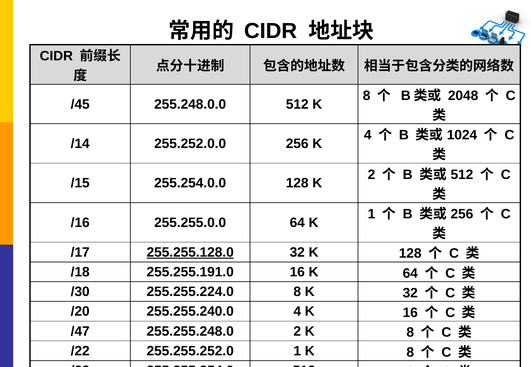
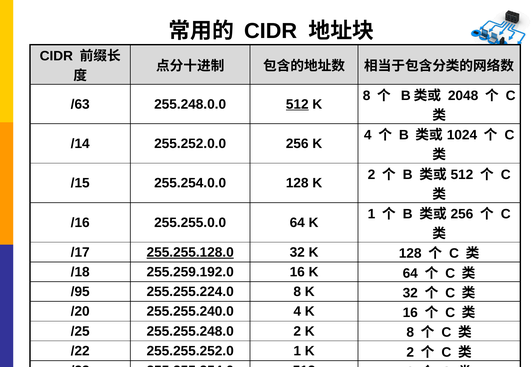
/45: /45 -> /63
512 at (297, 104) underline: none -> present
255.255.191.0: 255.255.191.0 -> 255.259.192.0
/30: /30 -> /95
/47 at (80, 332): /47 -> /25
1 K 8: 8 -> 2
